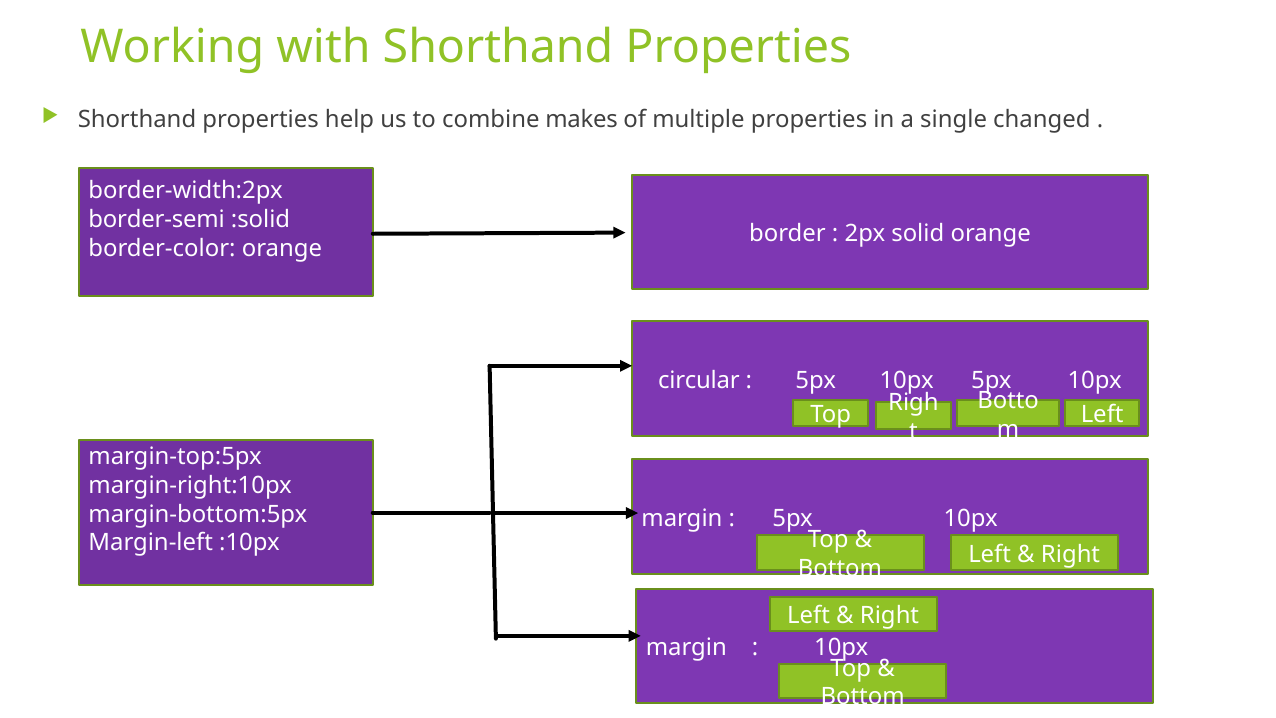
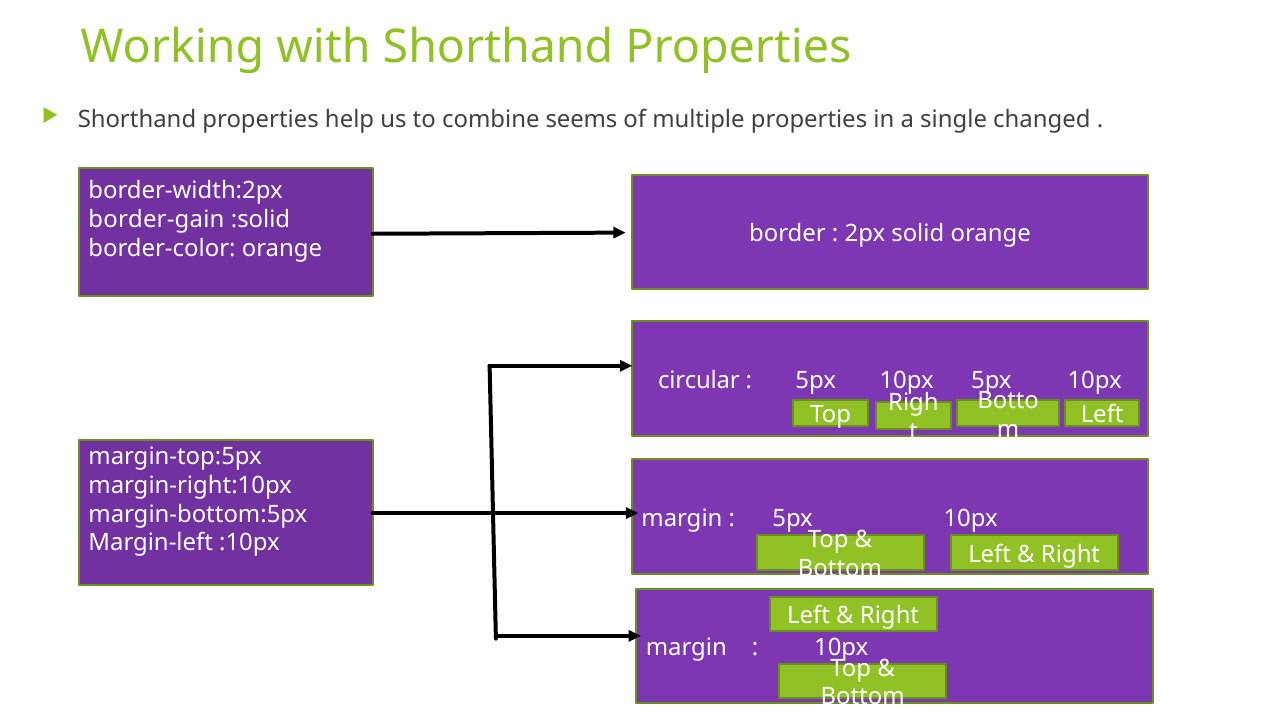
makes: makes -> seems
border-semi: border-semi -> border-gain
